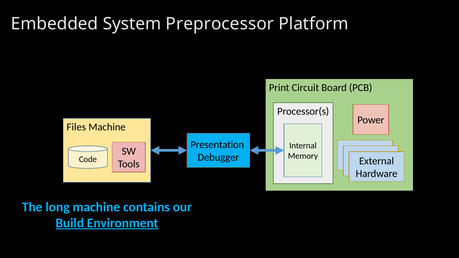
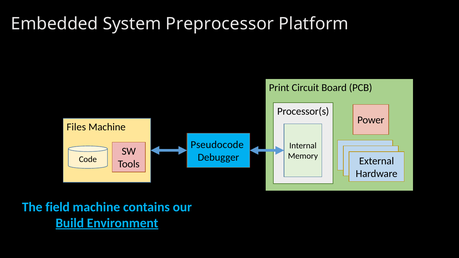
Presentation: Presentation -> Pseudocode
long: long -> field
